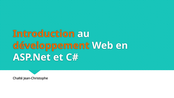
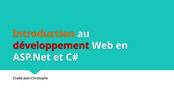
développement colour: orange -> red
